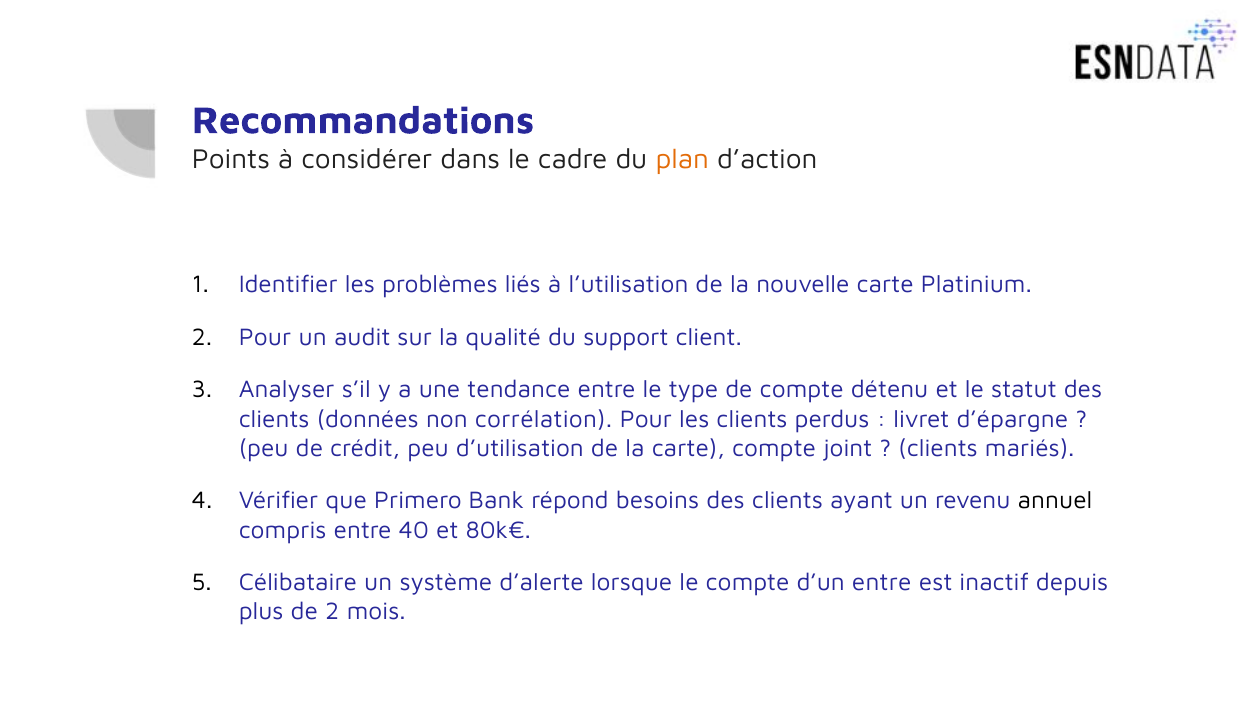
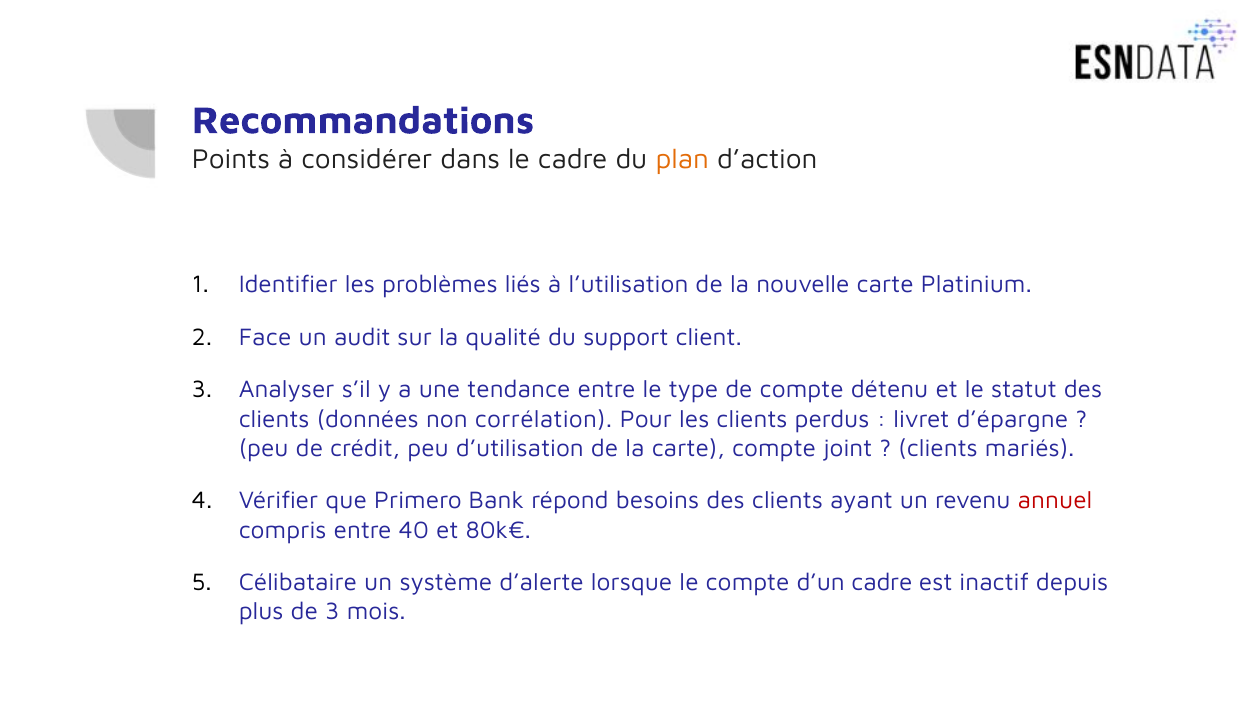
Pour at (265, 337): Pour -> Face
annuel colour: black -> red
d’un entre: entre -> cadre
de 2: 2 -> 3
